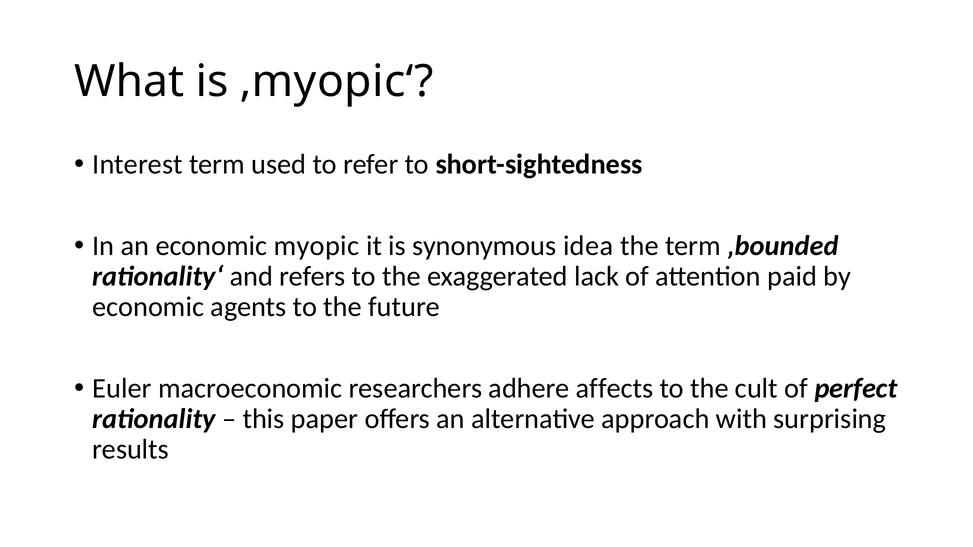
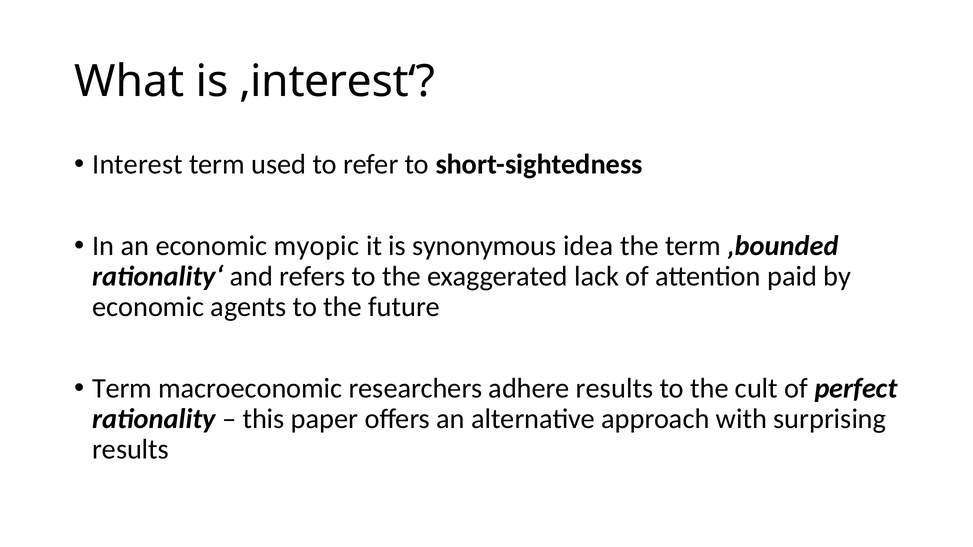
‚myopic‘: ‚myopic‘ -> ‚interest‘
Euler at (122, 389): Euler -> Term
adhere affects: affects -> results
